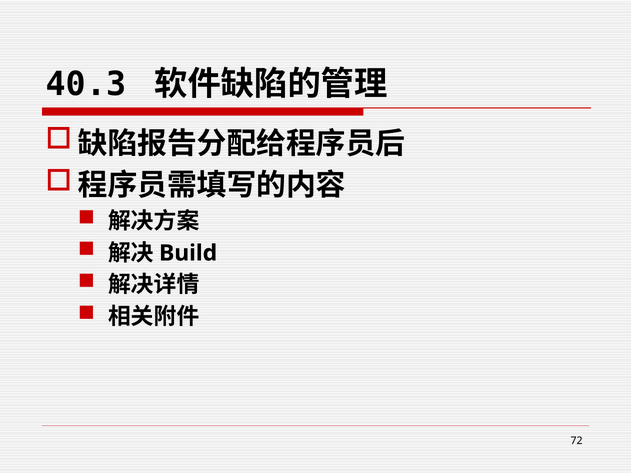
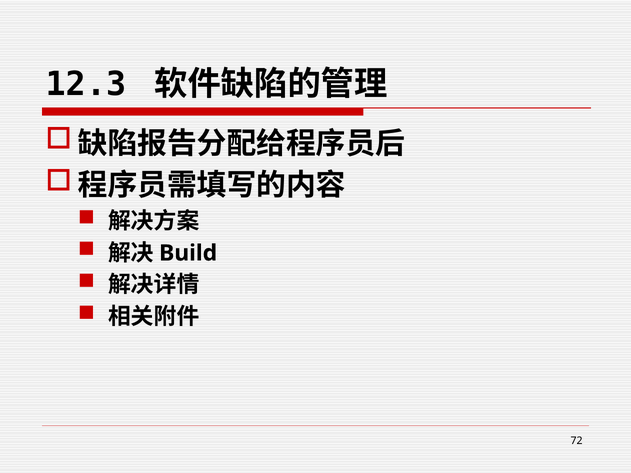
40.3: 40.3 -> 12.3
